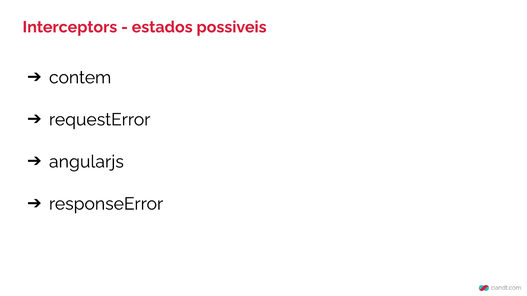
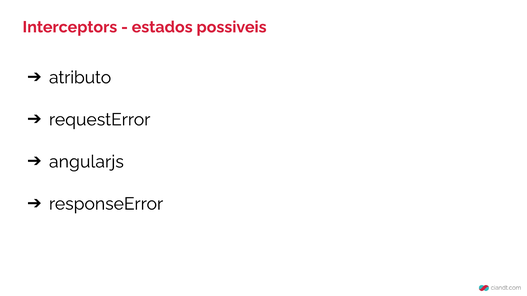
contem: contem -> atributo
